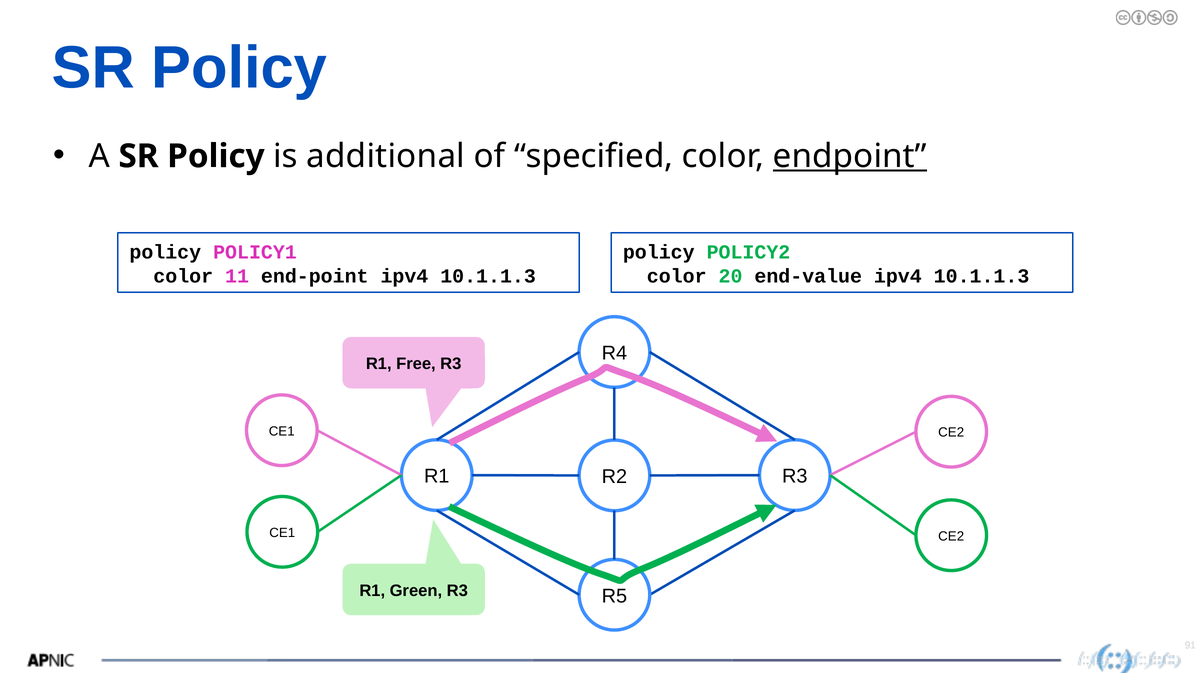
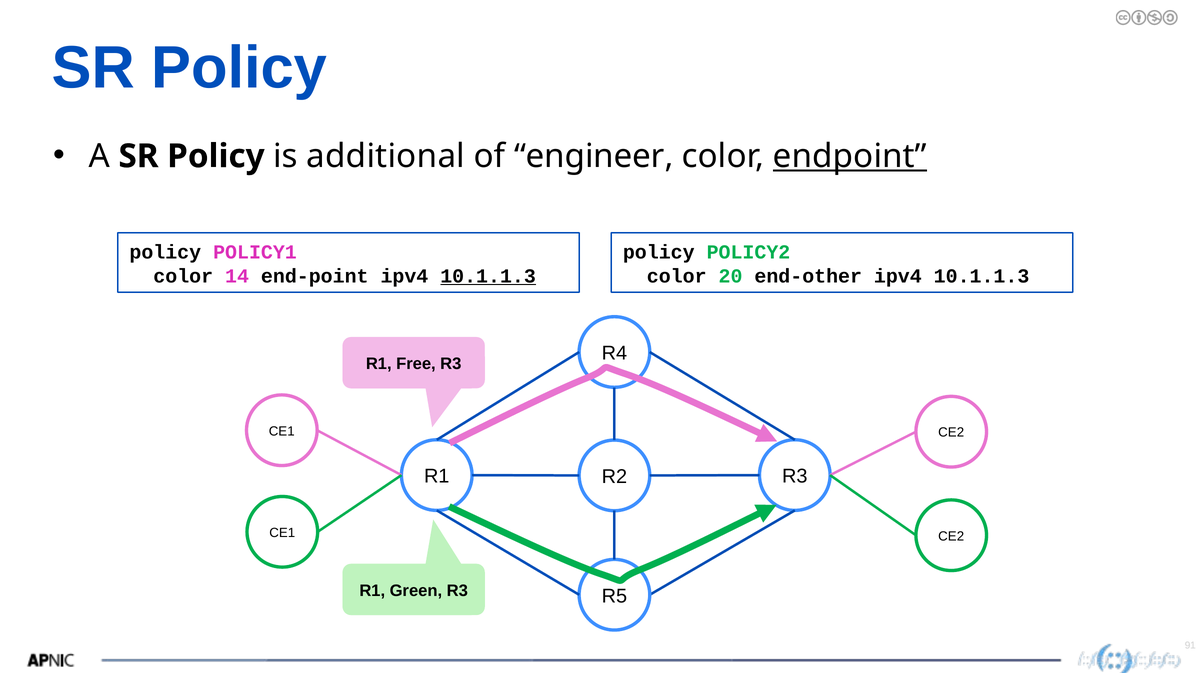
specified: specified -> engineer
11: 11 -> 14
10.1.1.3 at (488, 276) underline: none -> present
end-value: end-value -> end-other
